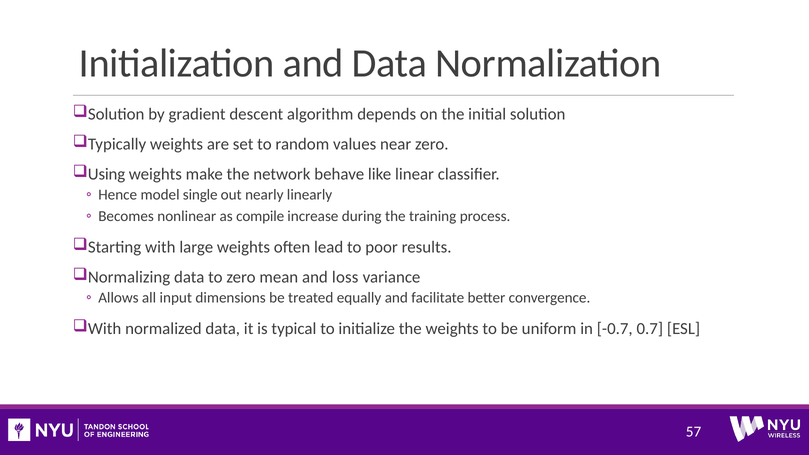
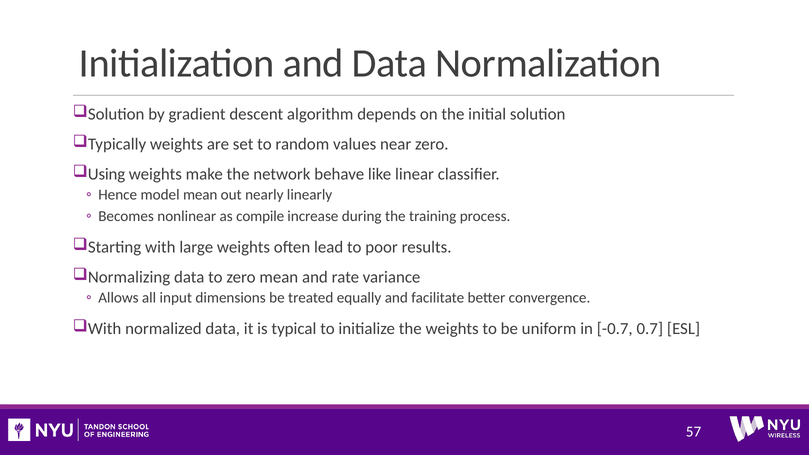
model single: single -> mean
loss: loss -> rate
